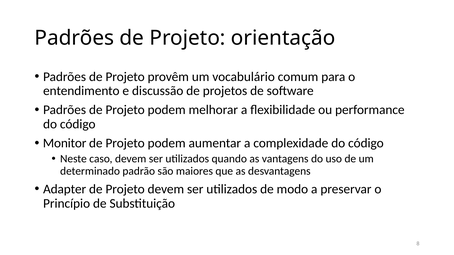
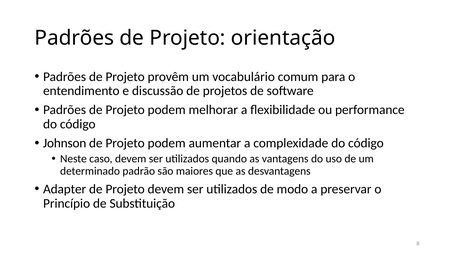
Monitor: Monitor -> Johnson
